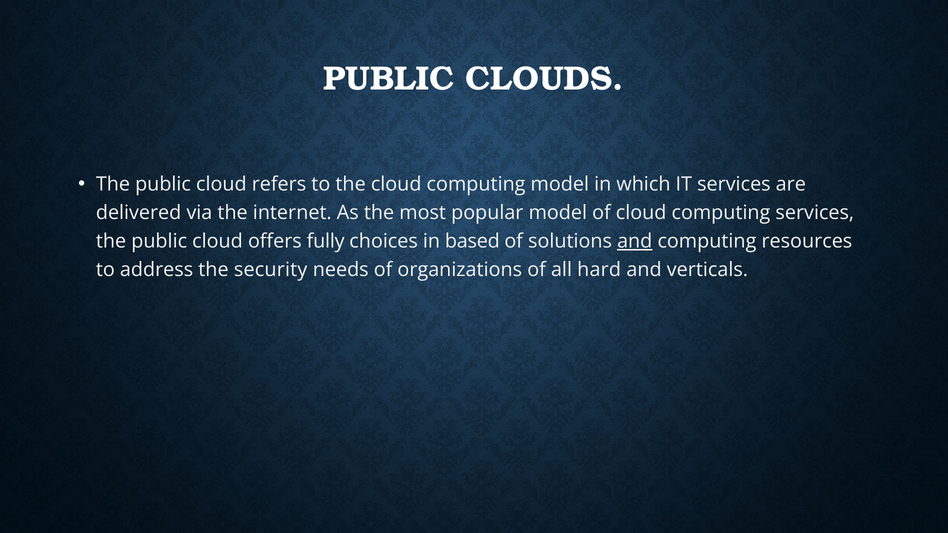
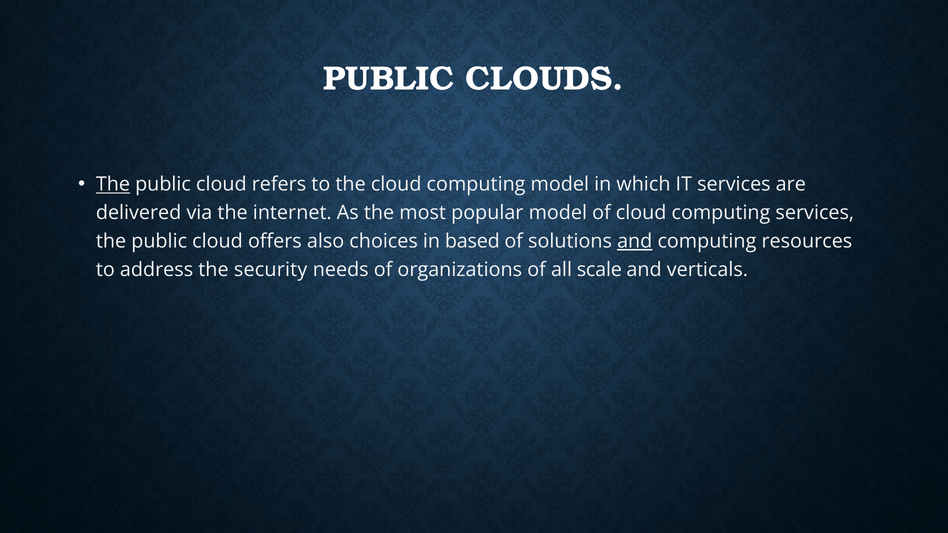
The at (113, 184) underline: none -> present
fully: fully -> also
hard: hard -> scale
